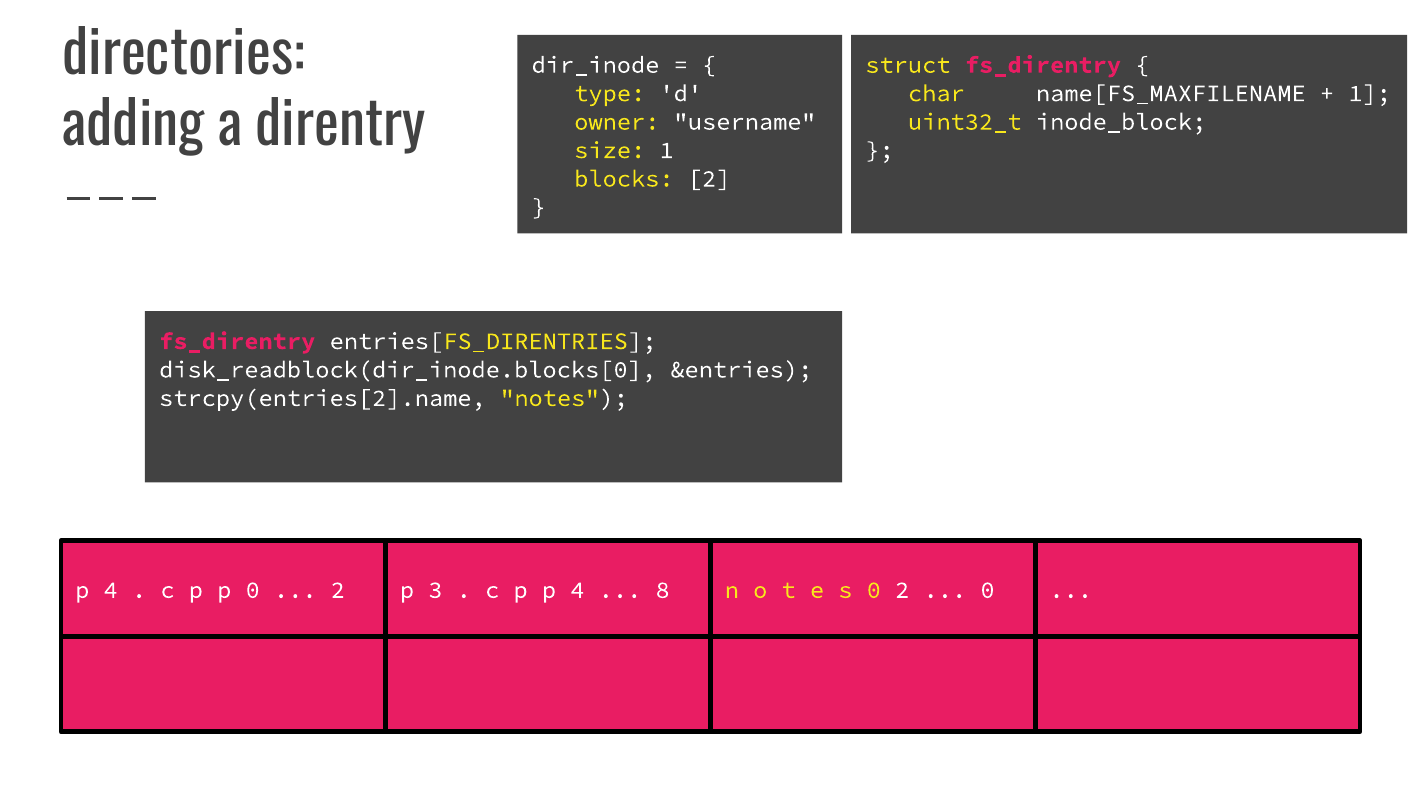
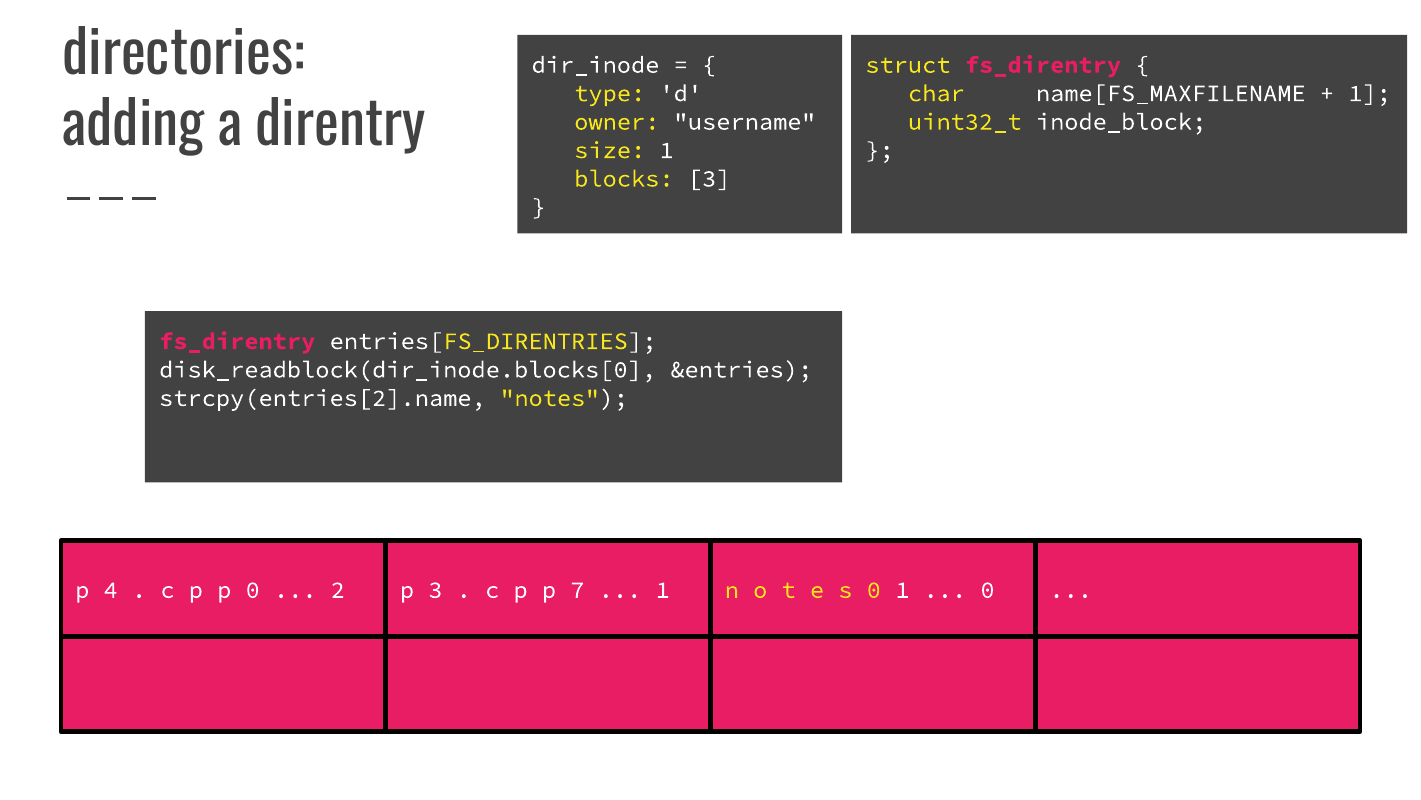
blocks 2: 2 -> 3
p p 4: 4 -> 7
8 at (663, 590): 8 -> 1
0 2: 2 -> 1
